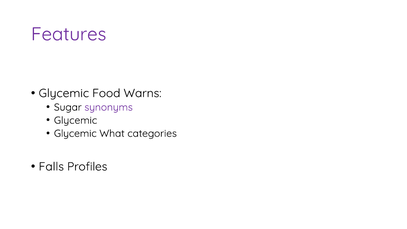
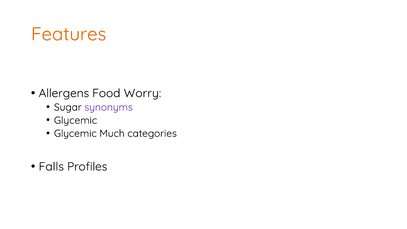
Features colour: purple -> orange
Glycemic at (64, 93): Glycemic -> Allergens
Warns: Warns -> Worry
What: What -> Much
